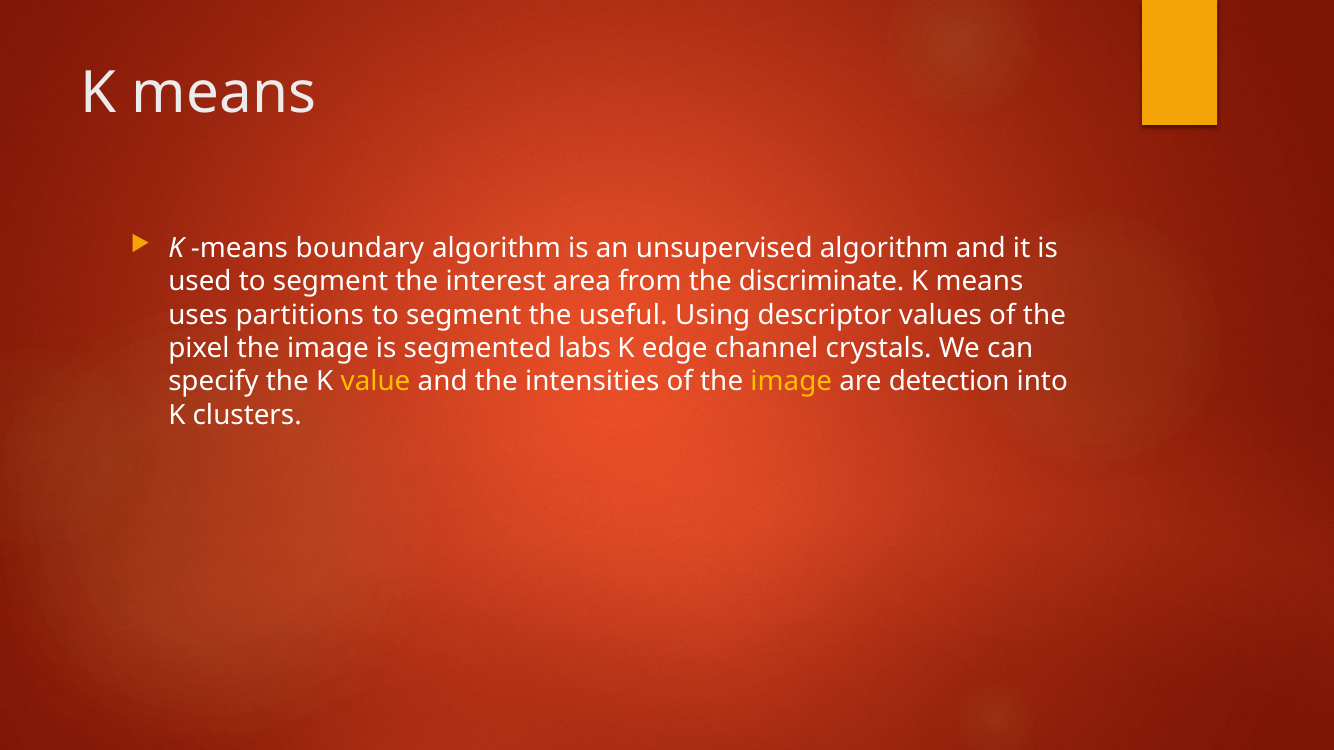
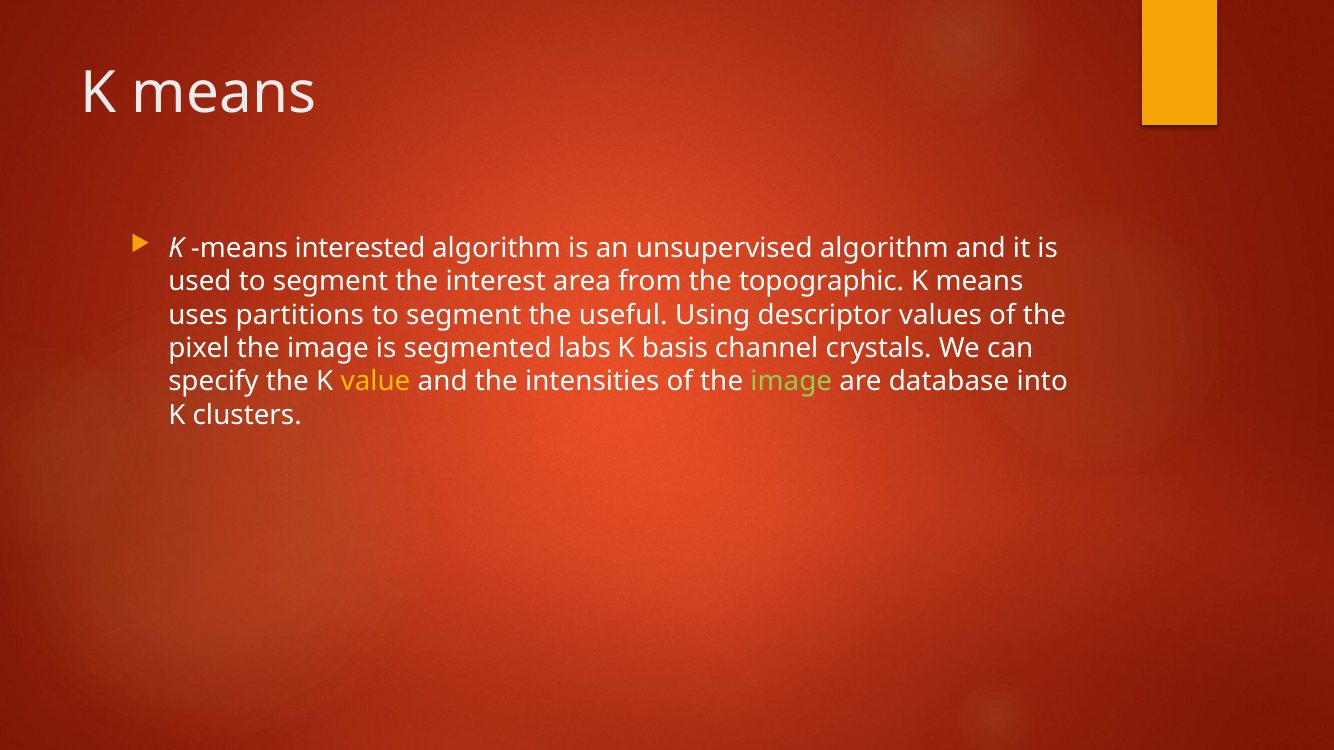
boundary: boundary -> interested
discriminate: discriminate -> topographic
edge: edge -> basis
image at (791, 382) colour: yellow -> light green
detection: detection -> database
